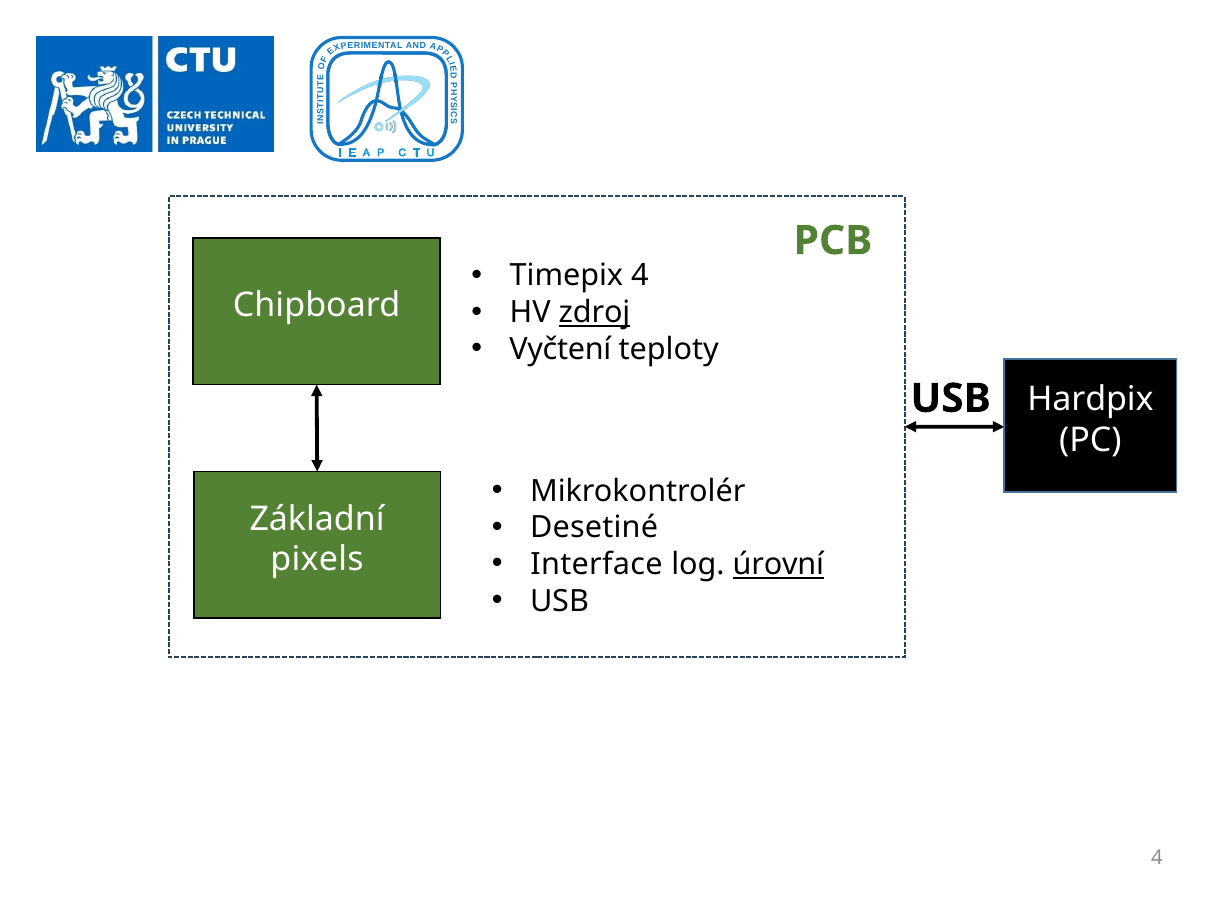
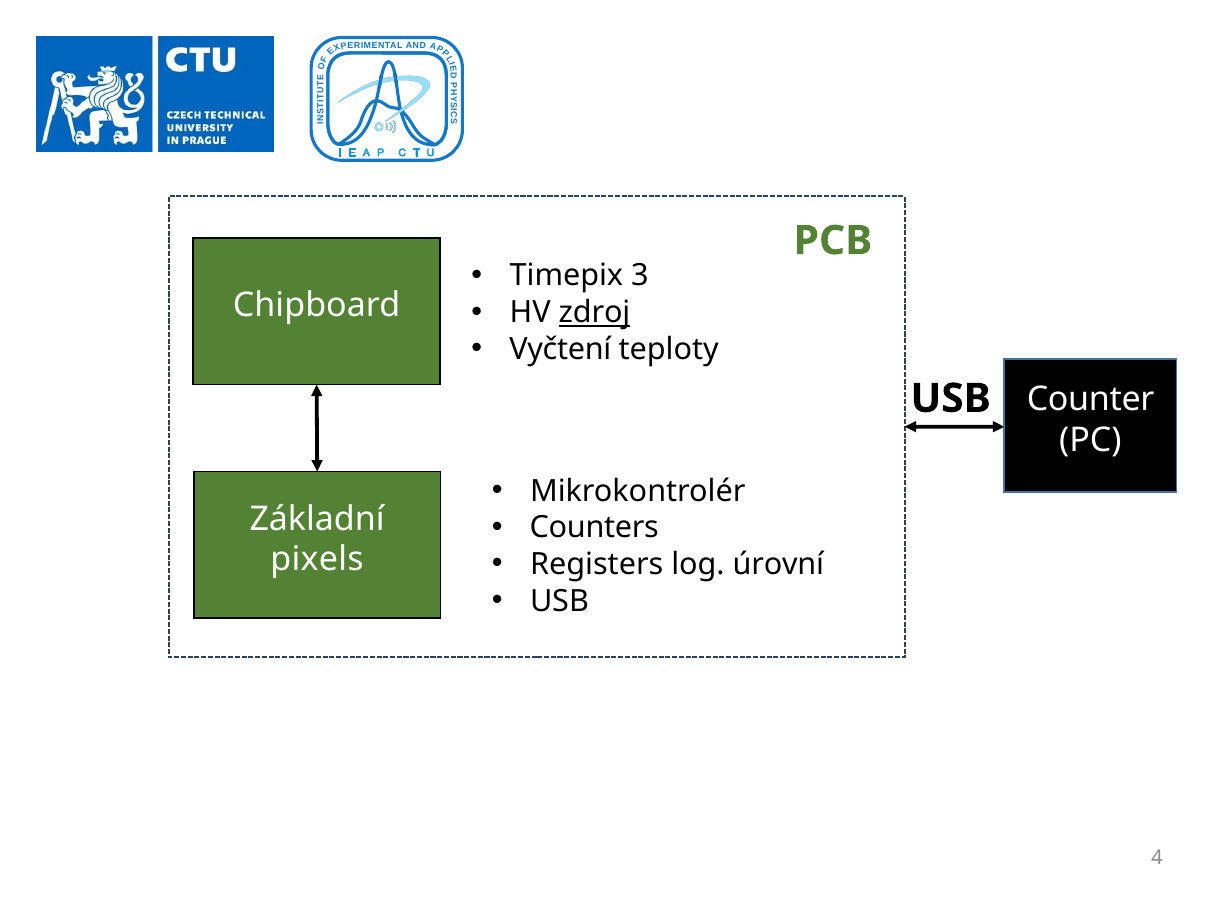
Timepix 4: 4 -> 3
Hardpix: Hardpix -> Counter
Desetiné: Desetiné -> Counters
Interface: Interface -> Registers
úrovní underline: present -> none
